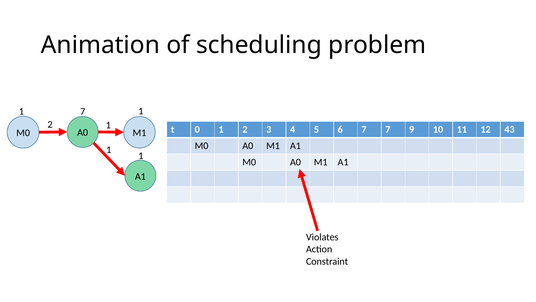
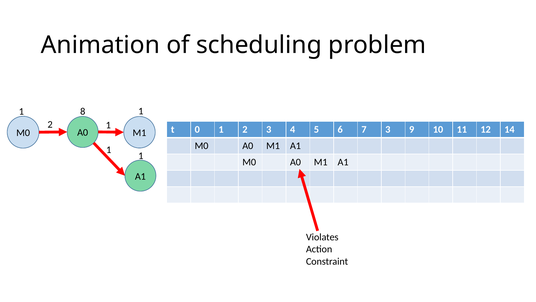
1 7: 7 -> 8
7 7: 7 -> 3
43: 43 -> 14
